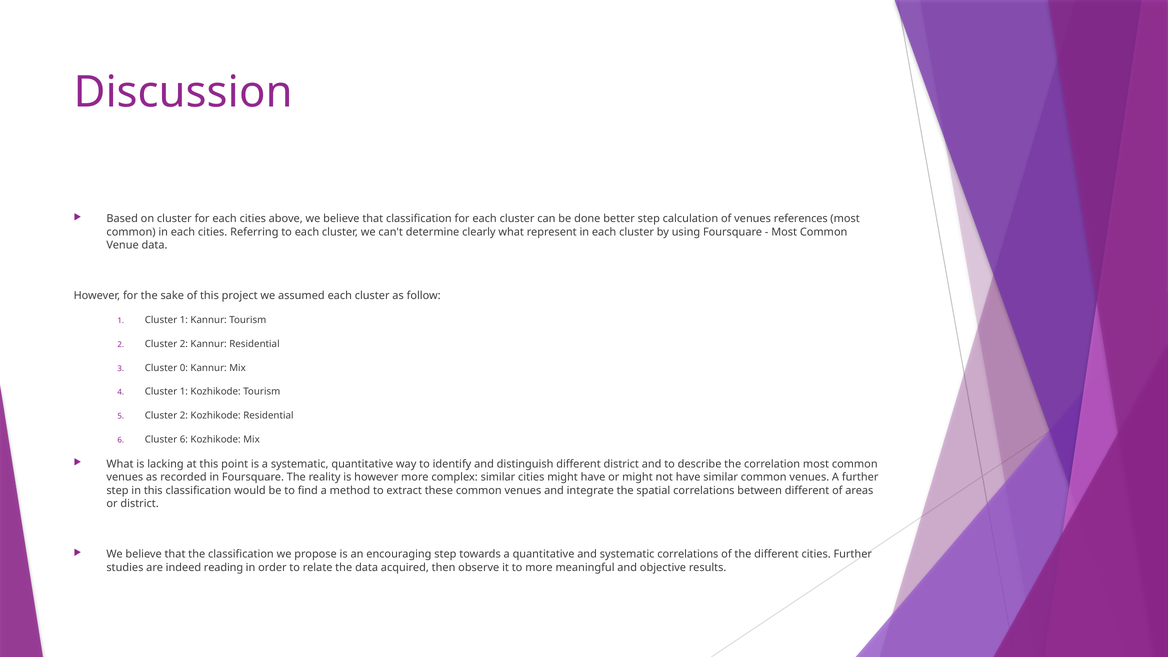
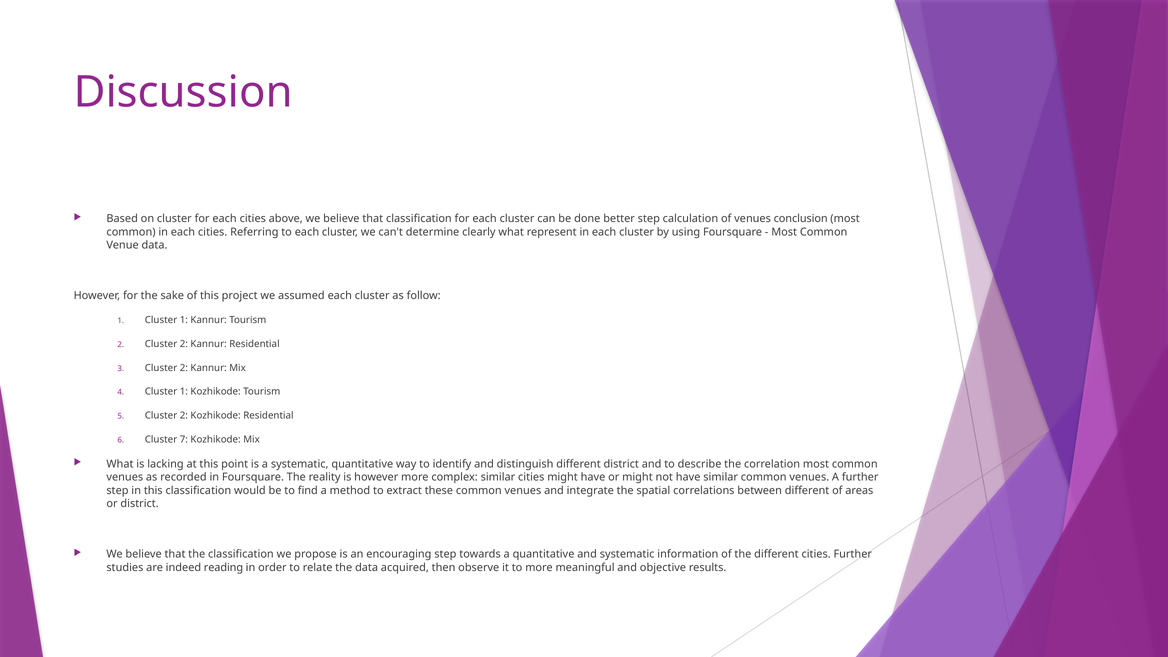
references: references -> conclusion
3 Cluster 0: 0 -> 2
Cluster 6: 6 -> 7
systematic correlations: correlations -> information
